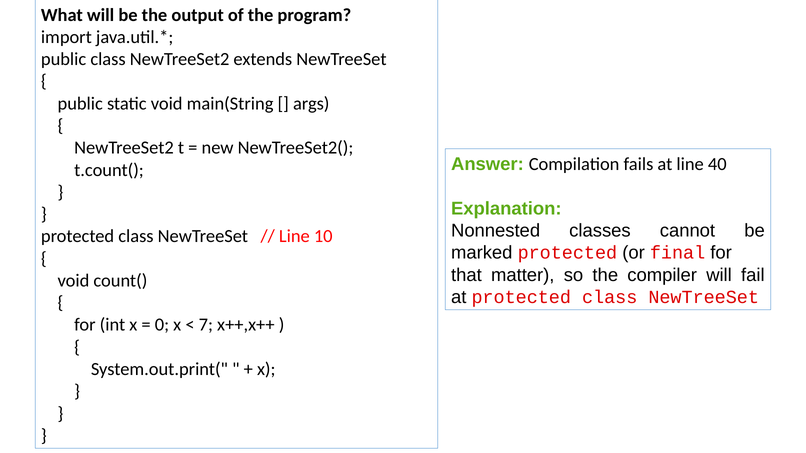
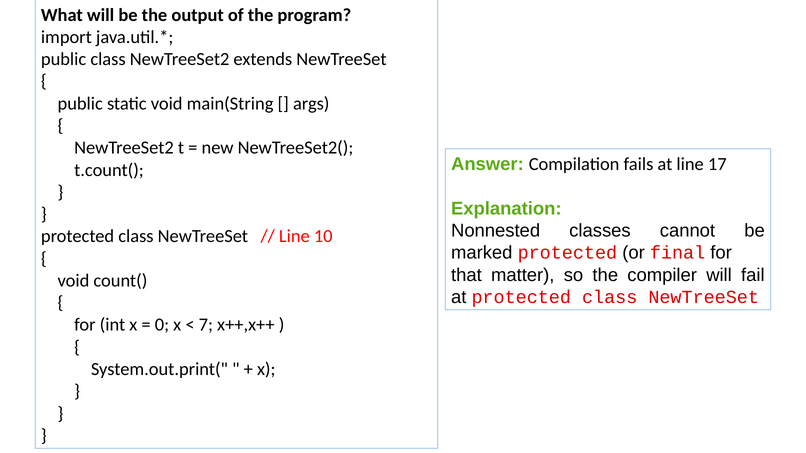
40: 40 -> 17
